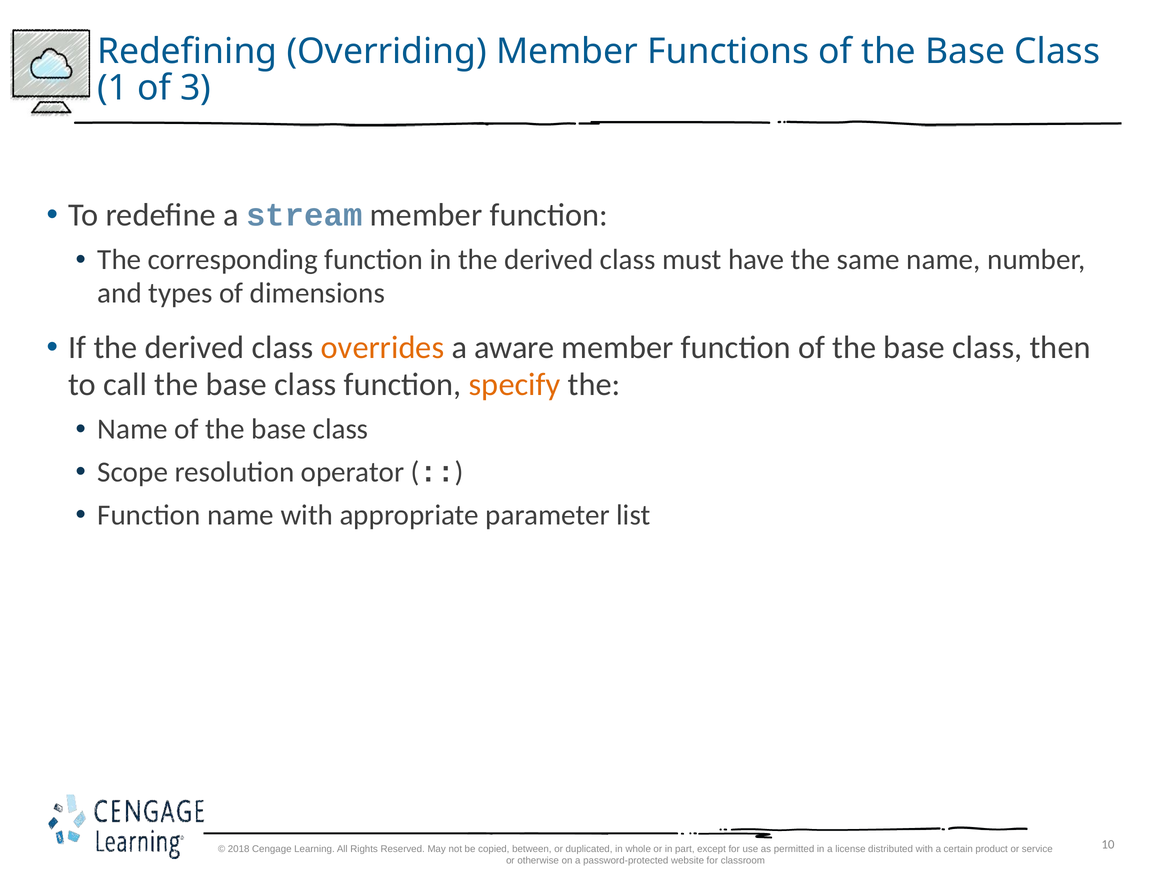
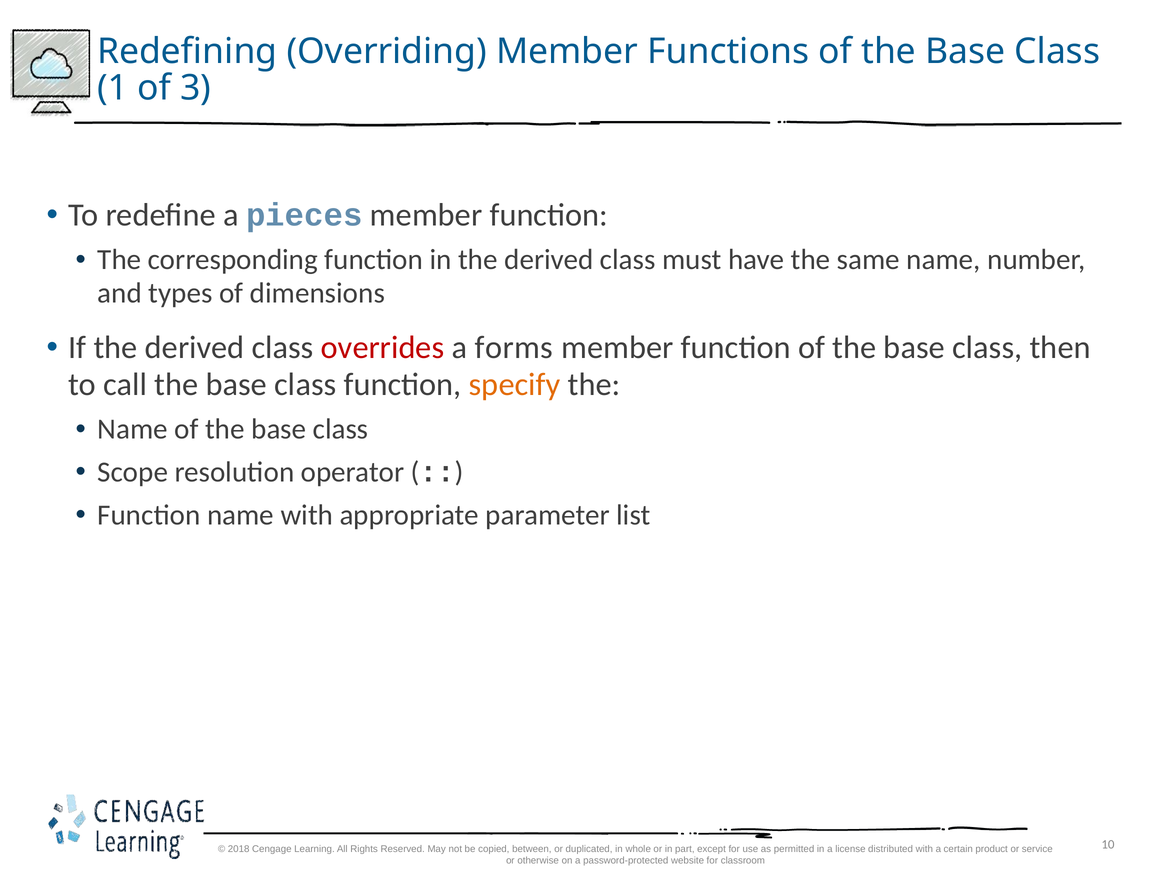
stream: stream -> pieces
overrides colour: orange -> red
aware: aware -> forms
